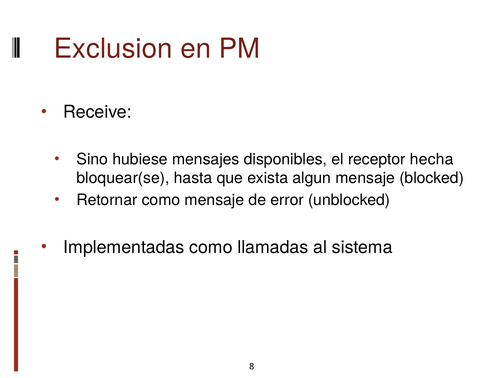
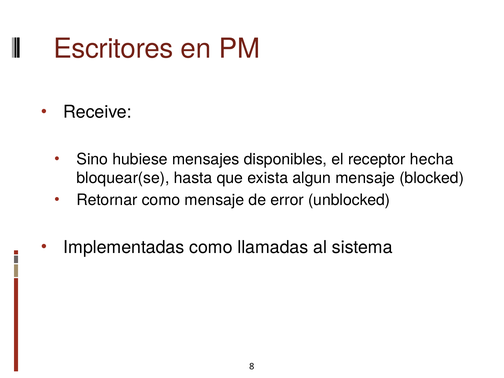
Exclusion: Exclusion -> Escritores
